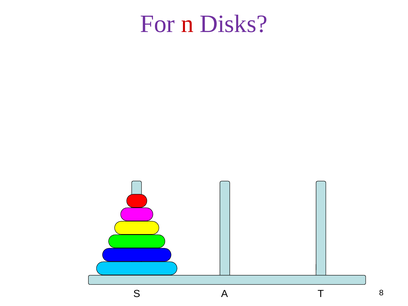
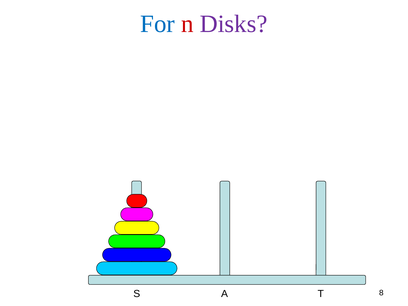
For colour: purple -> blue
